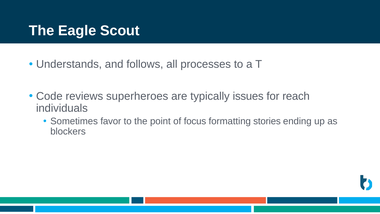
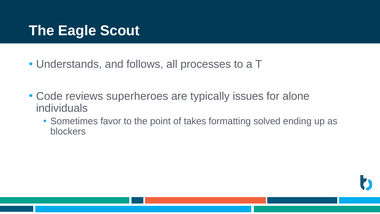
reach: reach -> alone
focus: focus -> takes
stories: stories -> solved
